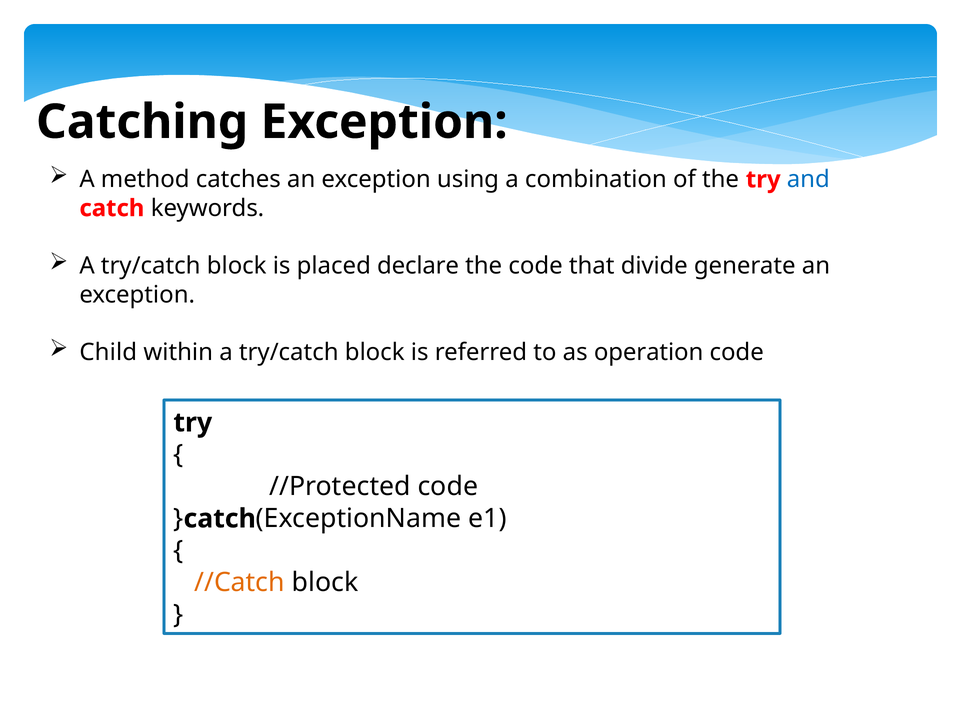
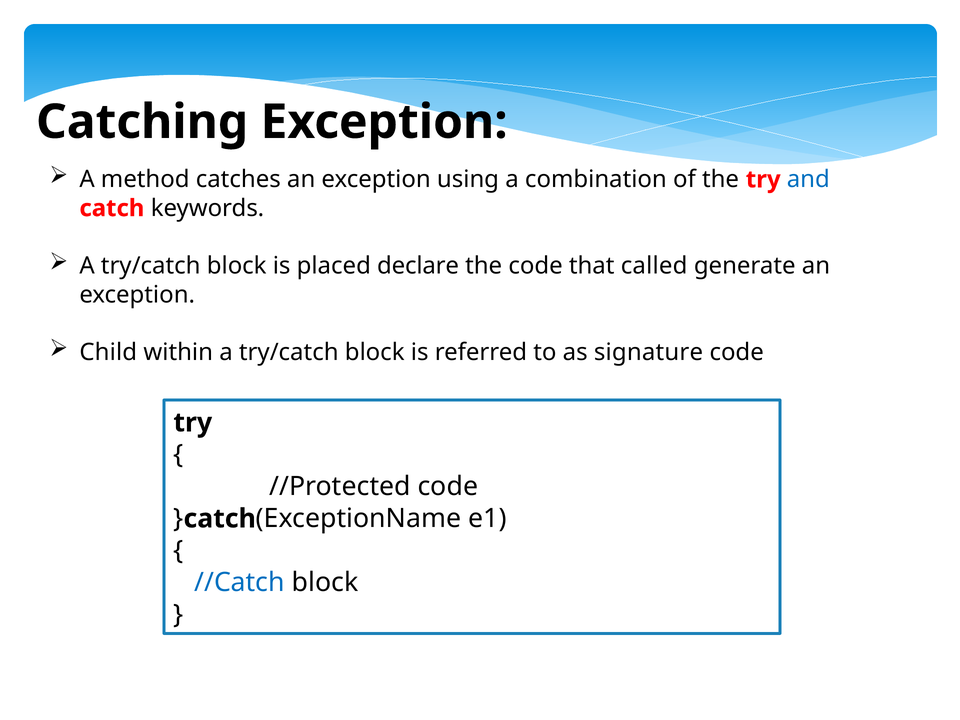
divide: divide -> called
operation: operation -> signature
//Catch colour: orange -> blue
